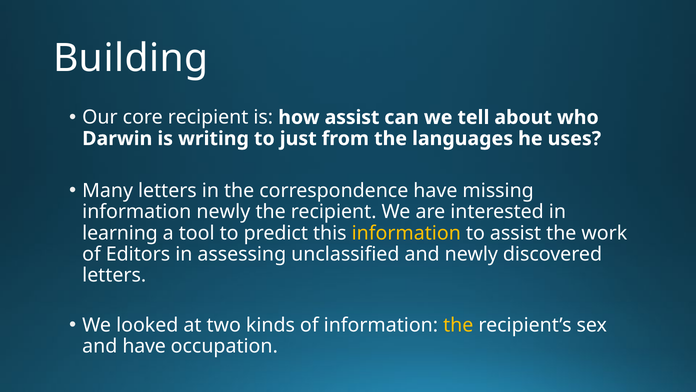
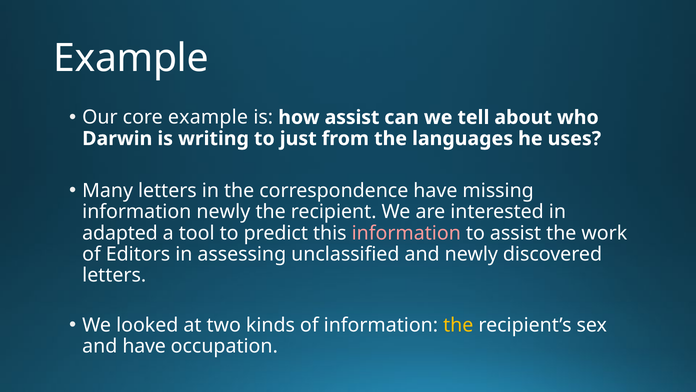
Building at (131, 58): Building -> Example
core recipient: recipient -> example
learning: learning -> adapted
information at (406, 233) colour: yellow -> pink
